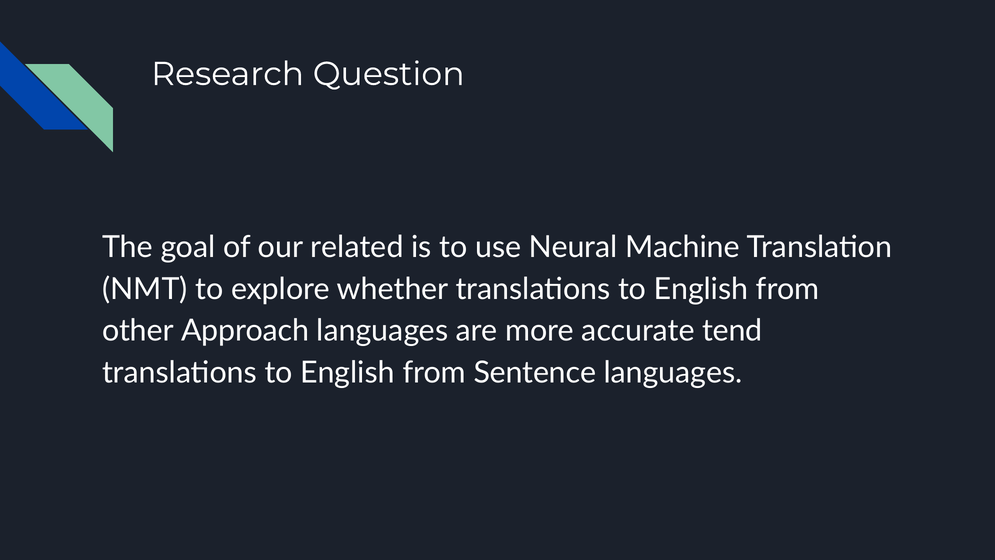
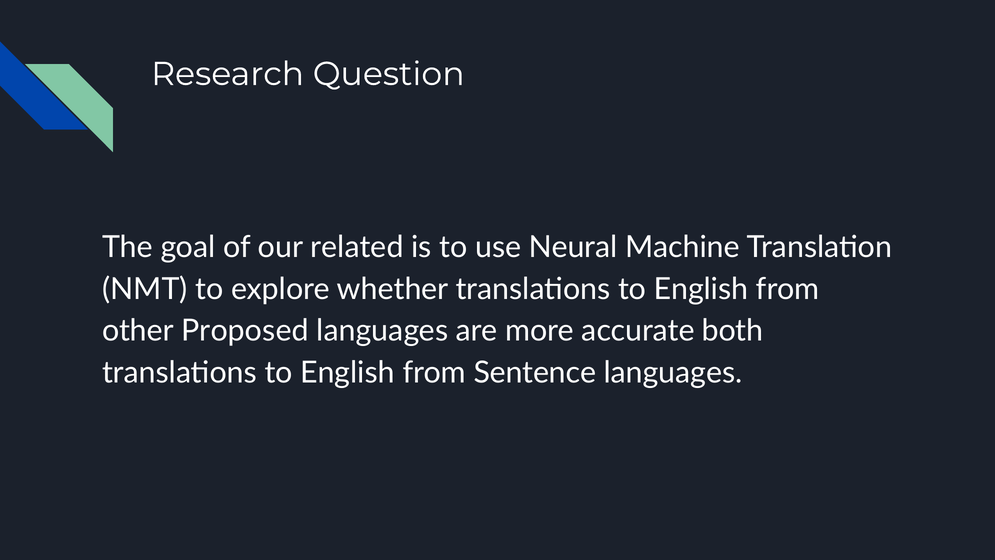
Approach: Approach -> Proposed
tend: tend -> both
